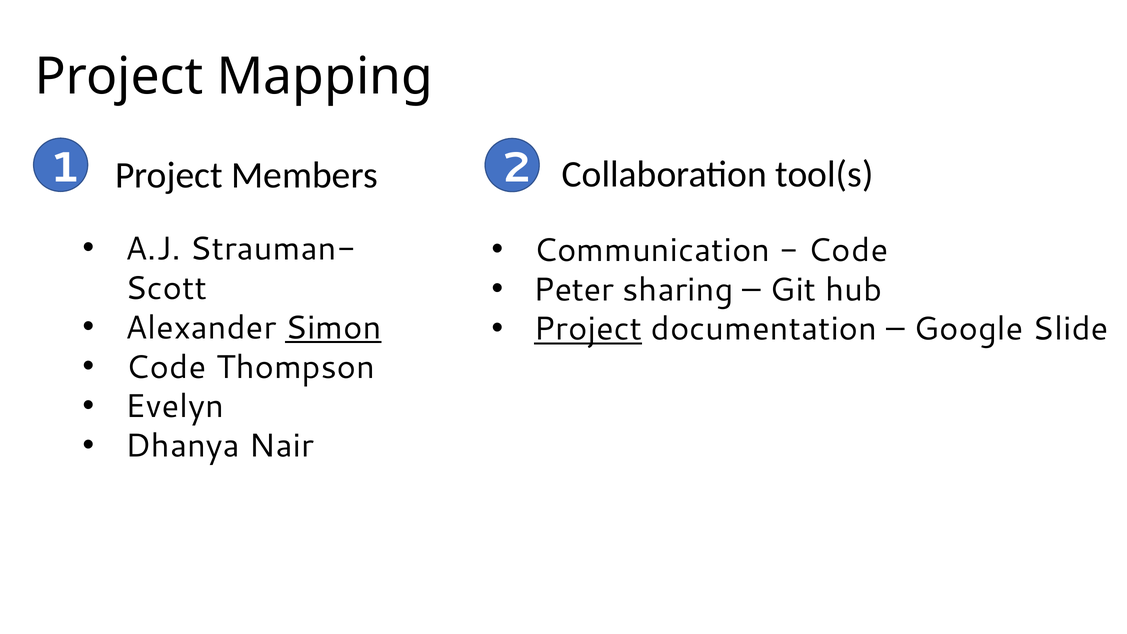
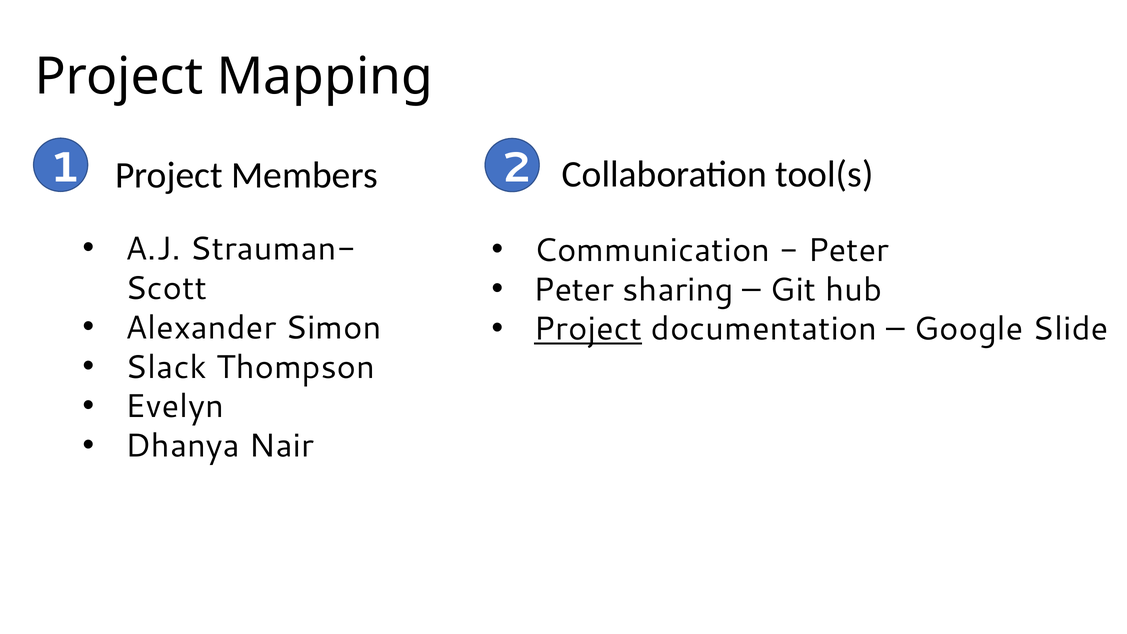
Code at (848, 250): Code -> Peter
Simon underline: present -> none
Code at (166, 367): Code -> Slack
